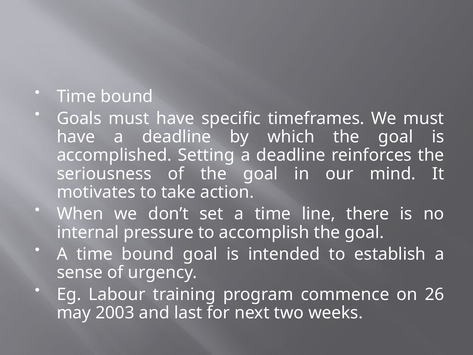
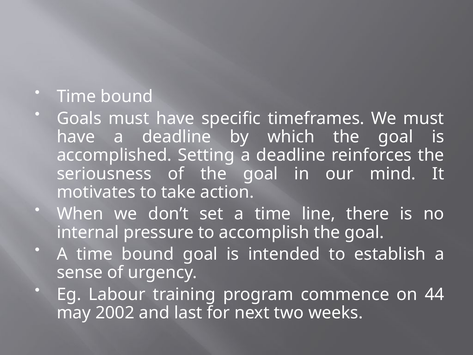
26: 26 -> 44
2003: 2003 -> 2002
